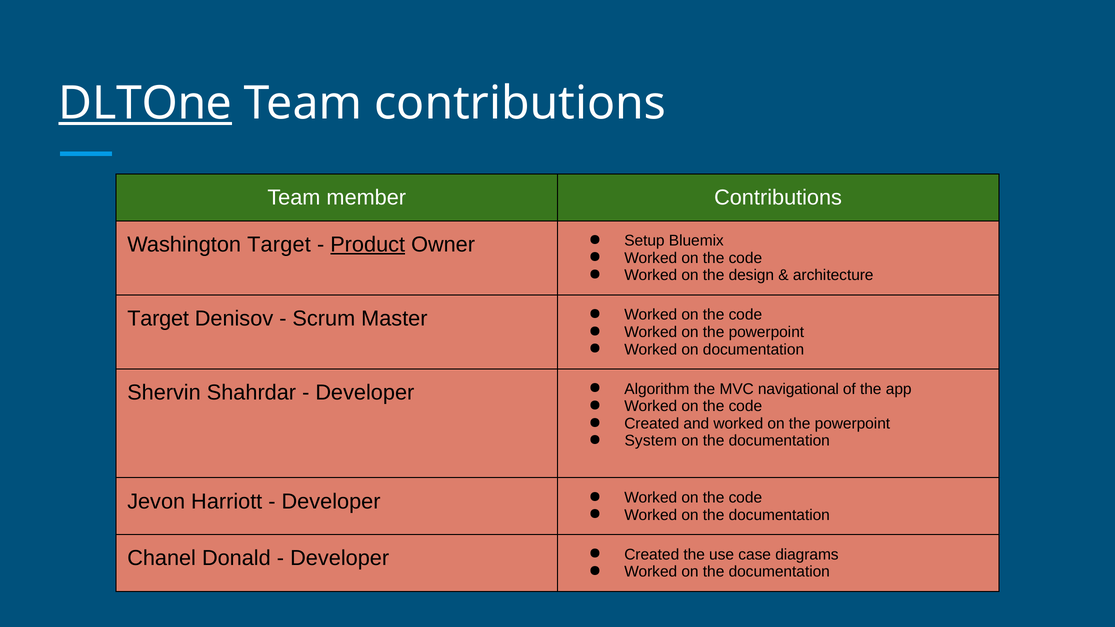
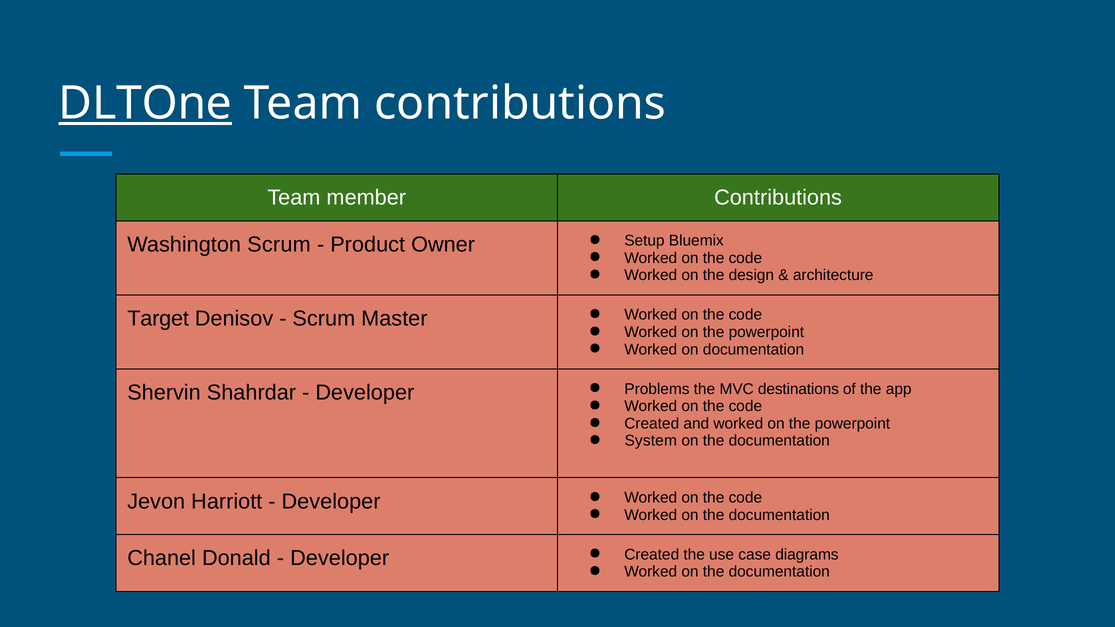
Washington Target: Target -> Scrum
Product underline: present -> none
Algorithm: Algorithm -> Problems
navigational: navigational -> destinations
